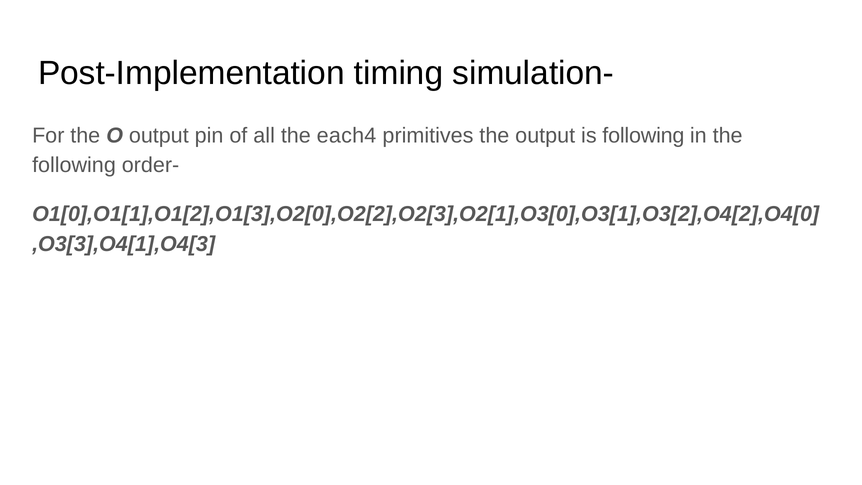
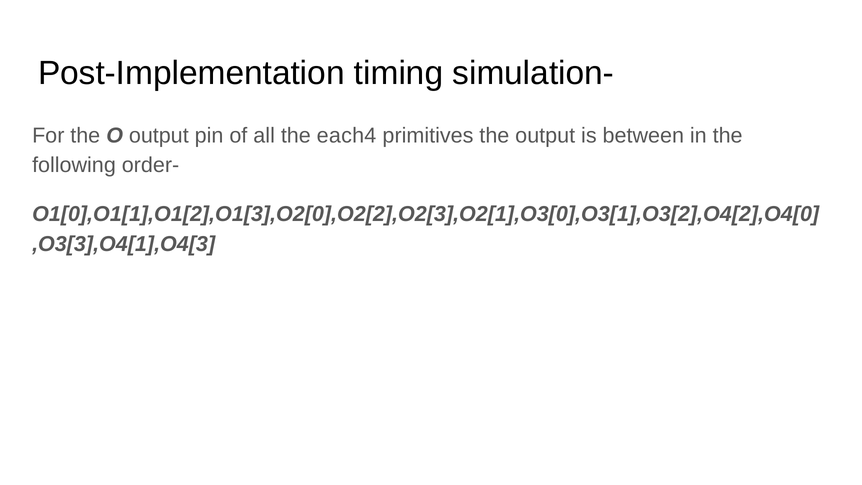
is following: following -> between
